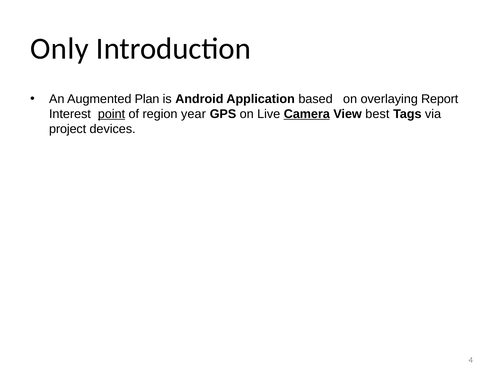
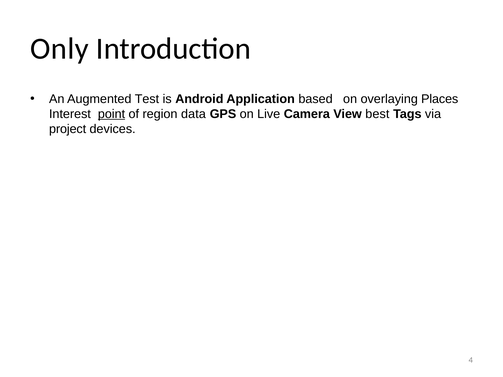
Plan: Plan -> Test
Report: Report -> Places
year: year -> data
Camera underline: present -> none
